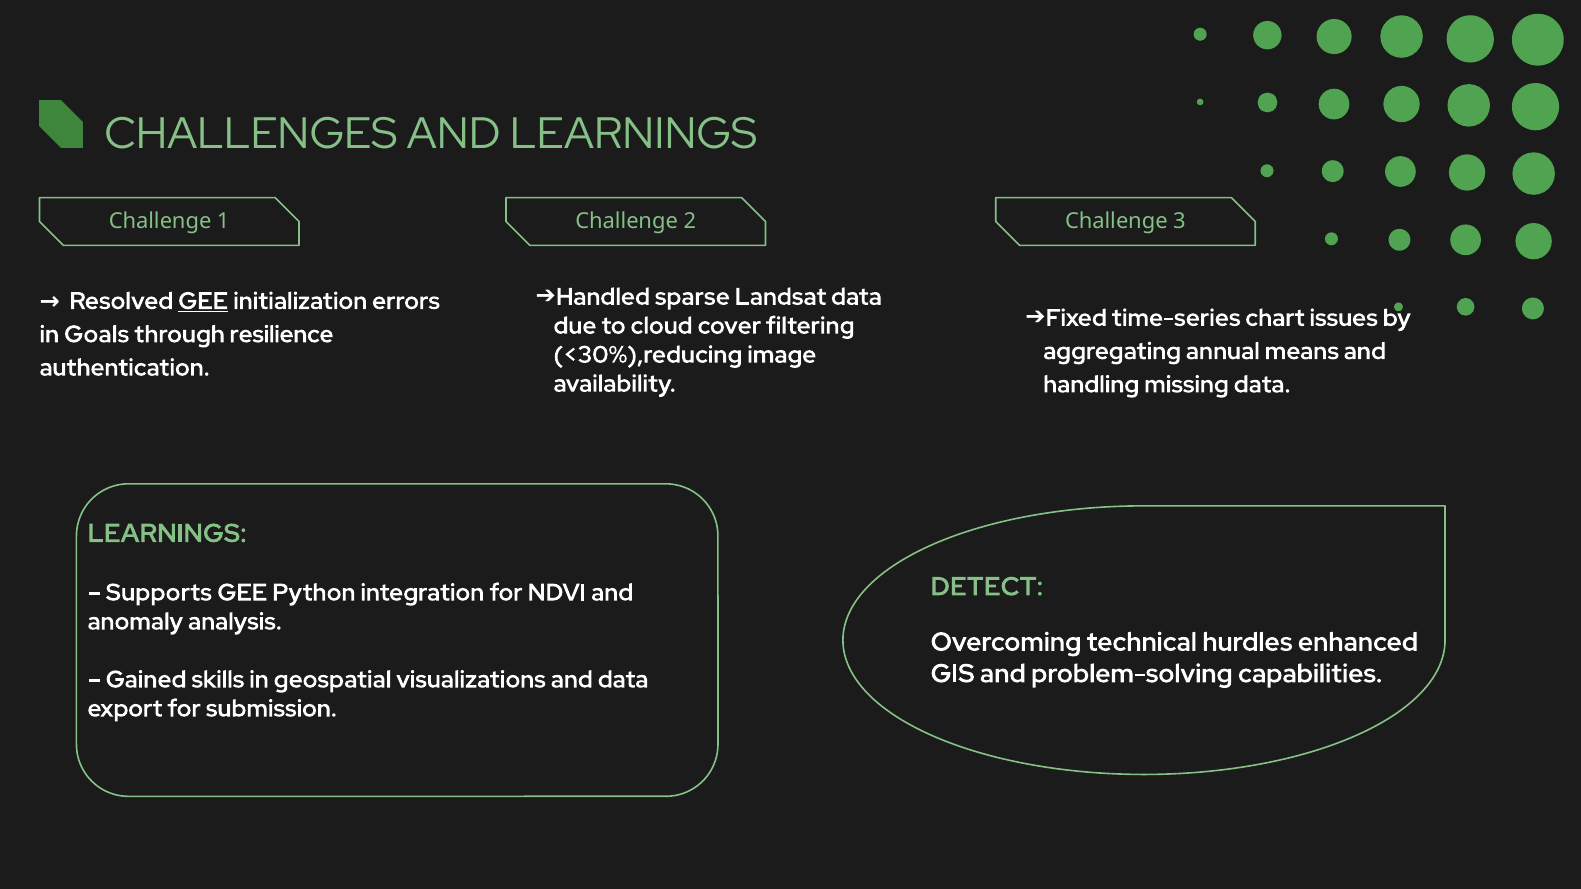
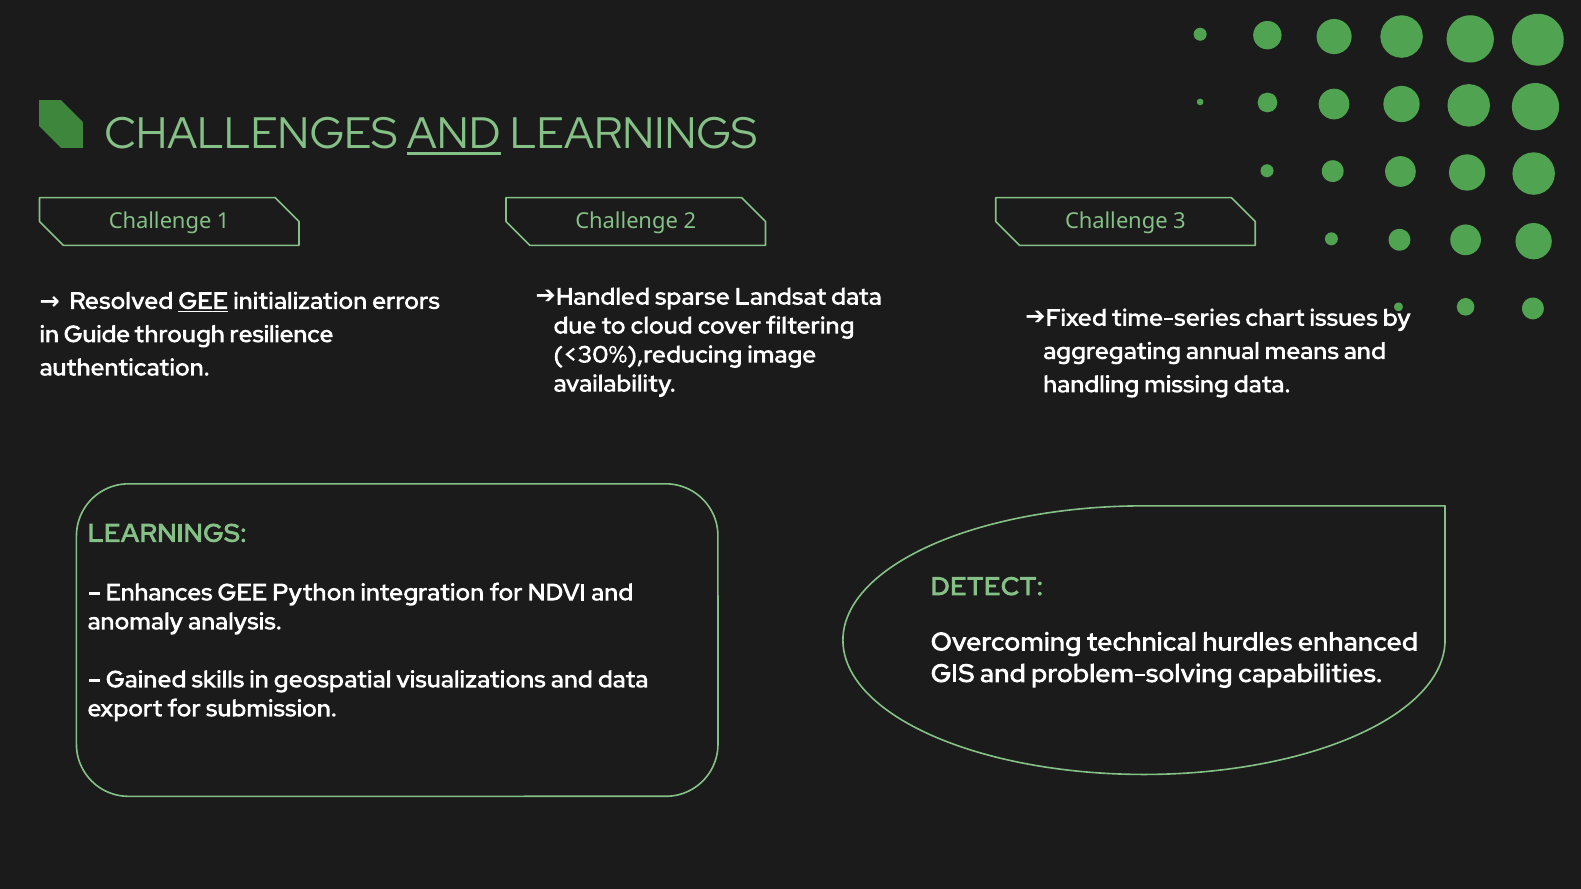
AND at (454, 135) underline: none -> present
Goals: Goals -> Guide
Supports: Supports -> Enhances
